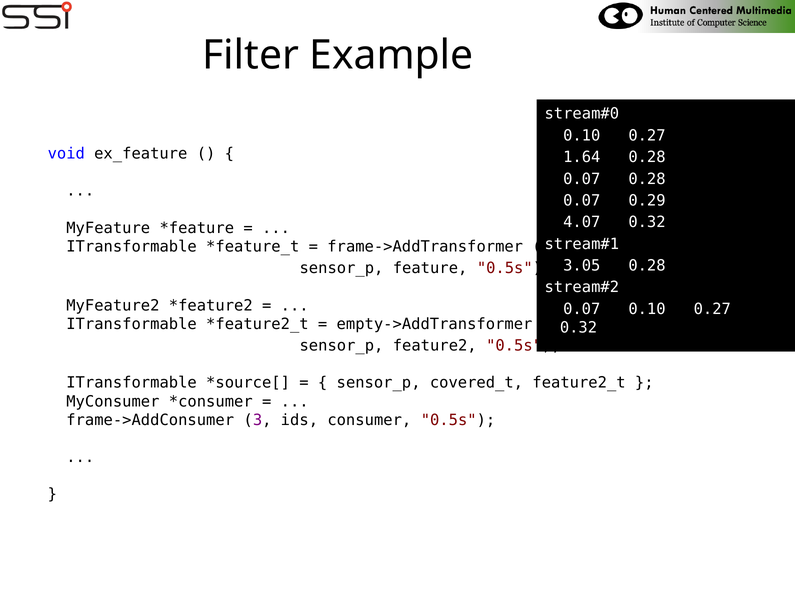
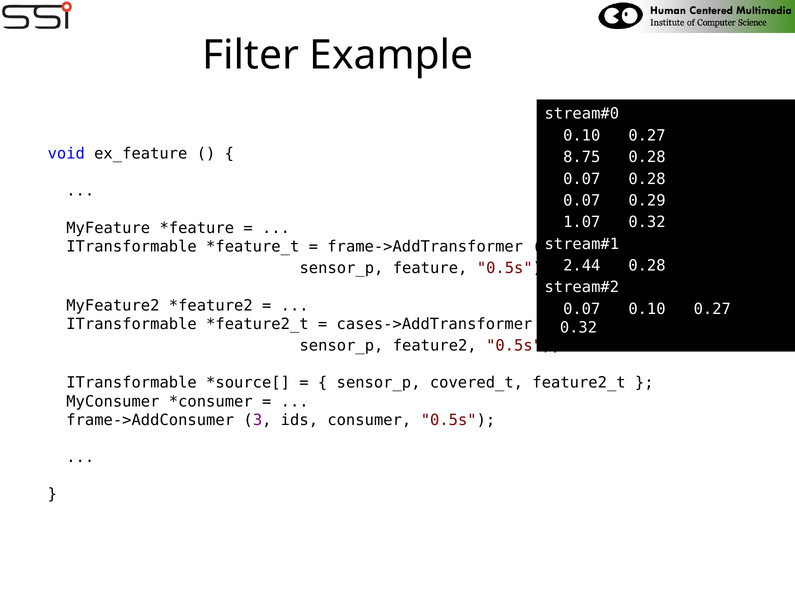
1.64: 1.64 -> 8.75
4.07: 4.07 -> 1.07
3.05: 3.05 -> 2.44
empty->AddTransformer: empty->AddTransformer -> cases->AddTransformer
